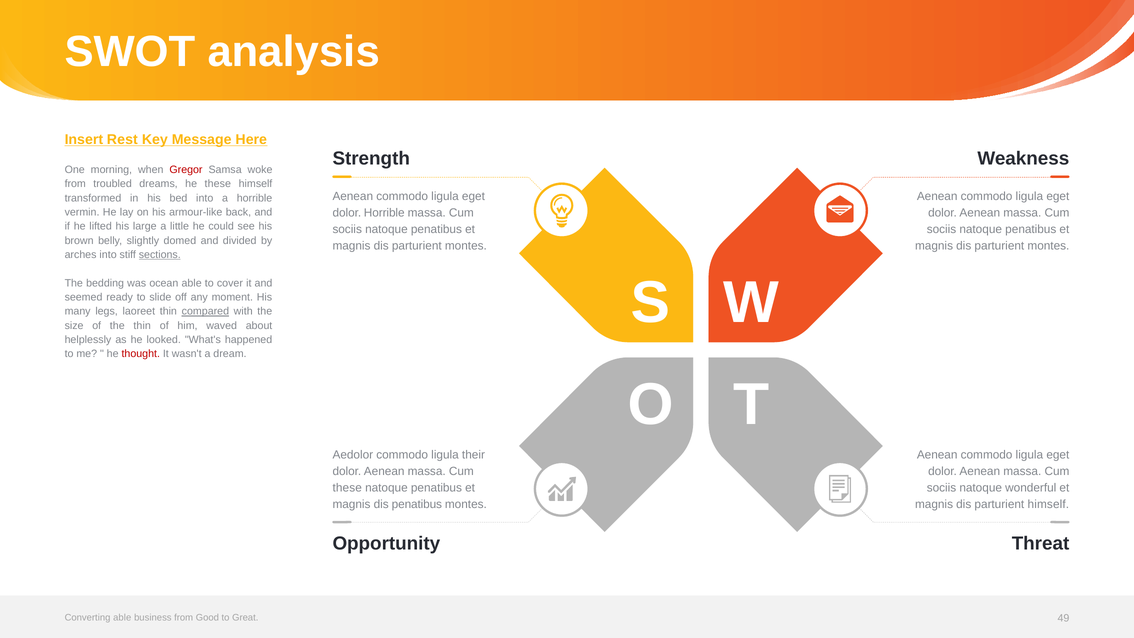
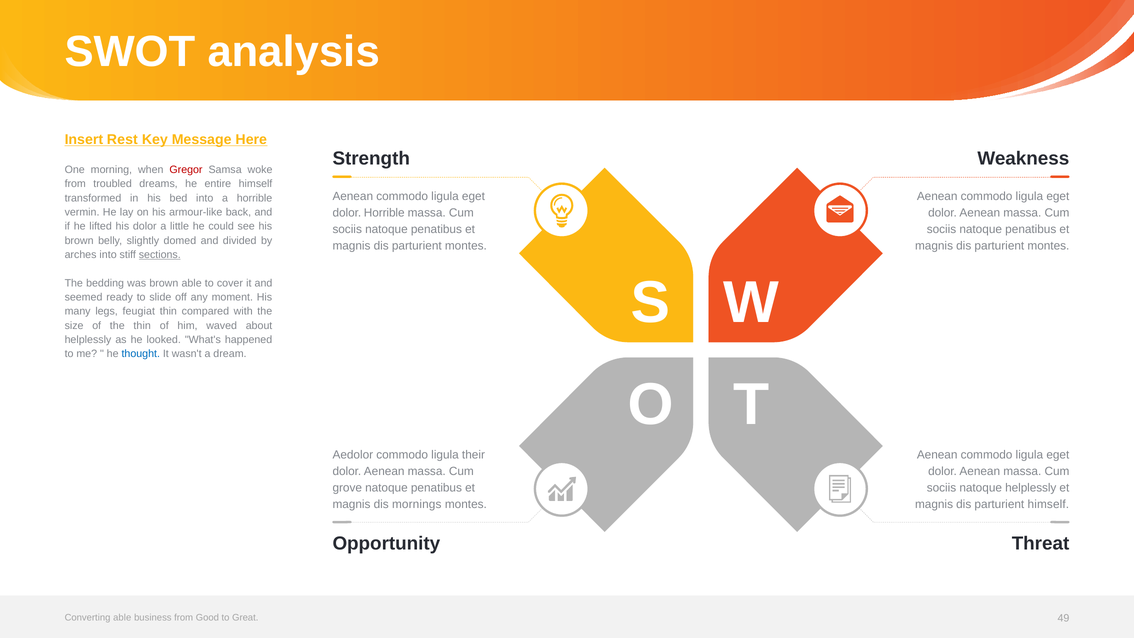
he these: these -> entire
his large: large -> dolor
was ocean: ocean -> brown
laoreet: laoreet -> feugiat
compared underline: present -> none
thought colour: red -> blue
these at (347, 488): these -> grove
natoque wonderful: wonderful -> helplessly
dis penatibus: penatibus -> mornings
